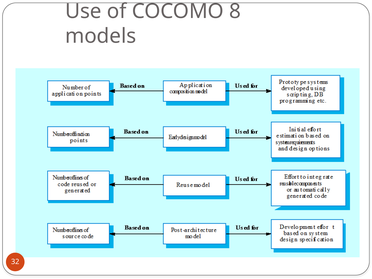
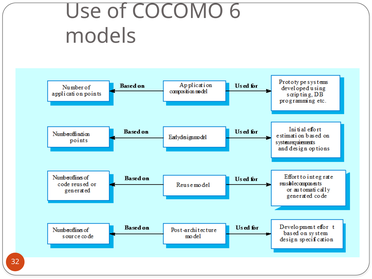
8: 8 -> 6
